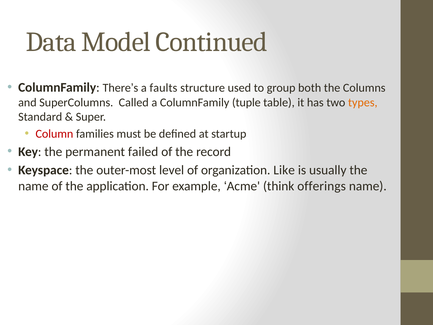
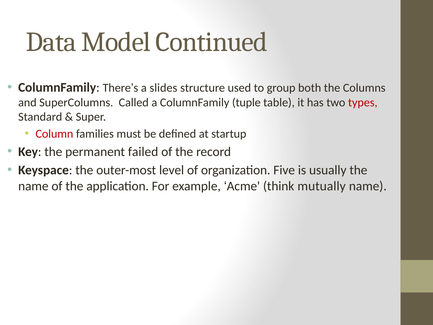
faults: faults -> slides
types colour: orange -> red
Like: Like -> Five
offerings: offerings -> mutually
